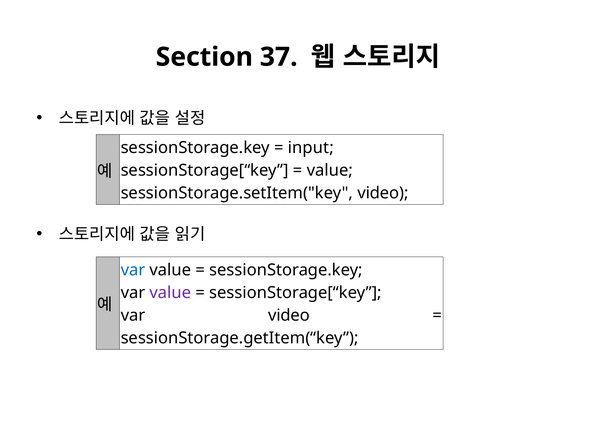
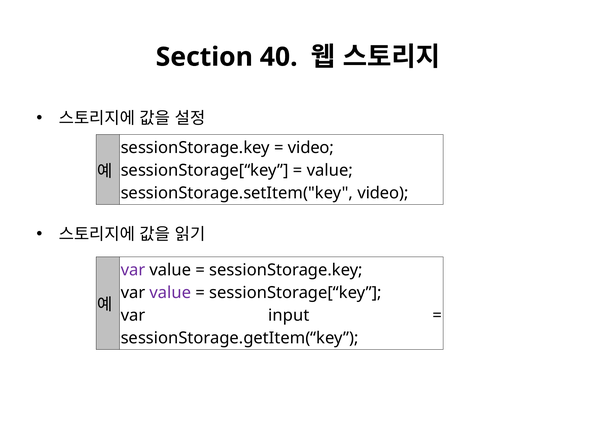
37: 37 -> 40
input at (311, 148): input -> video
var at (133, 270) colour: blue -> purple
var video: video -> input
